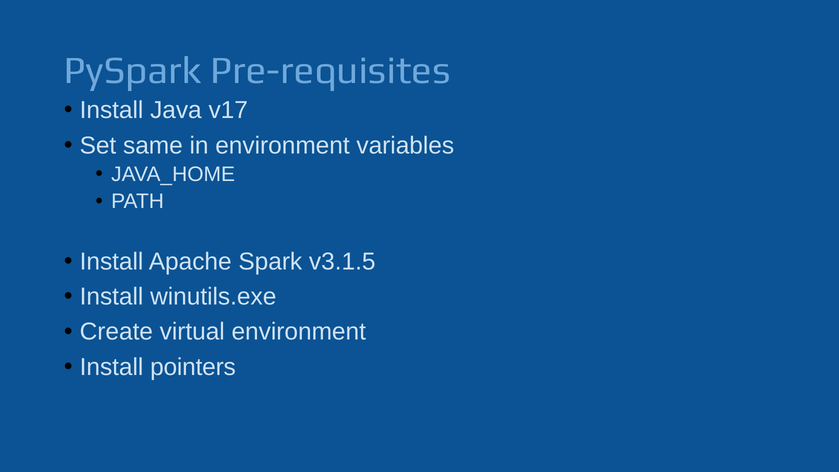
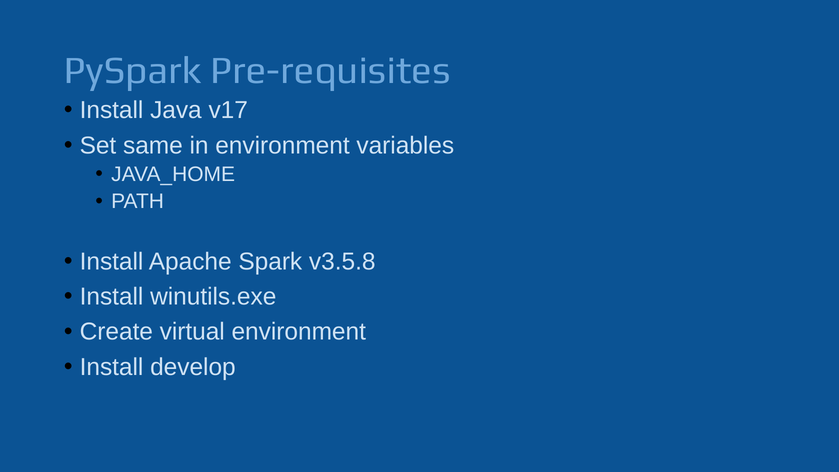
v3.1.5: v3.1.5 -> v3.5.8
pointers: pointers -> develop
